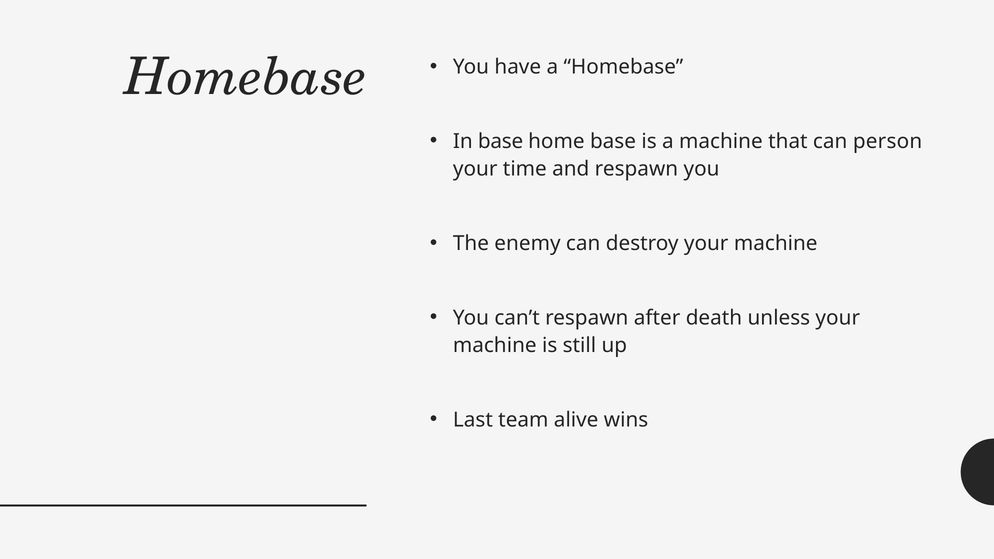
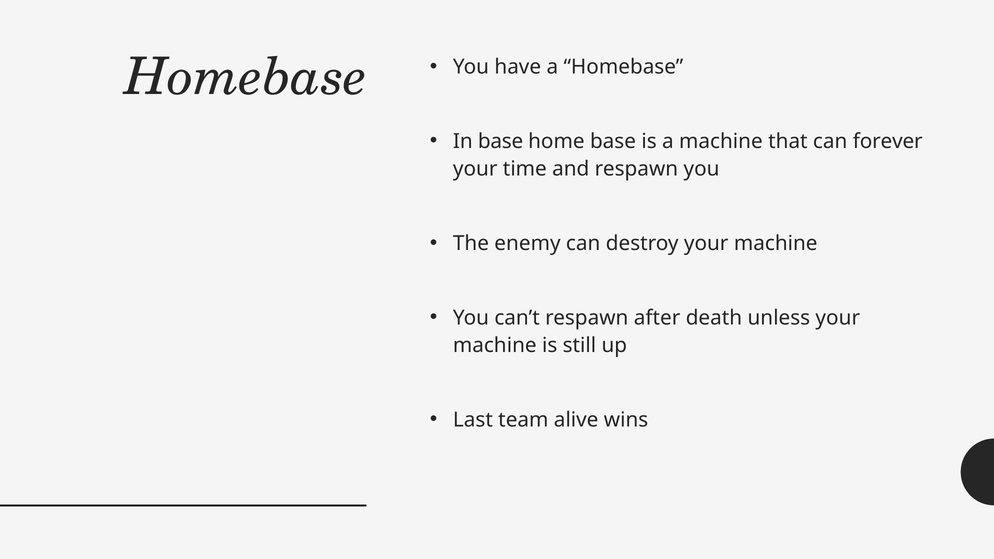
person: person -> forever
